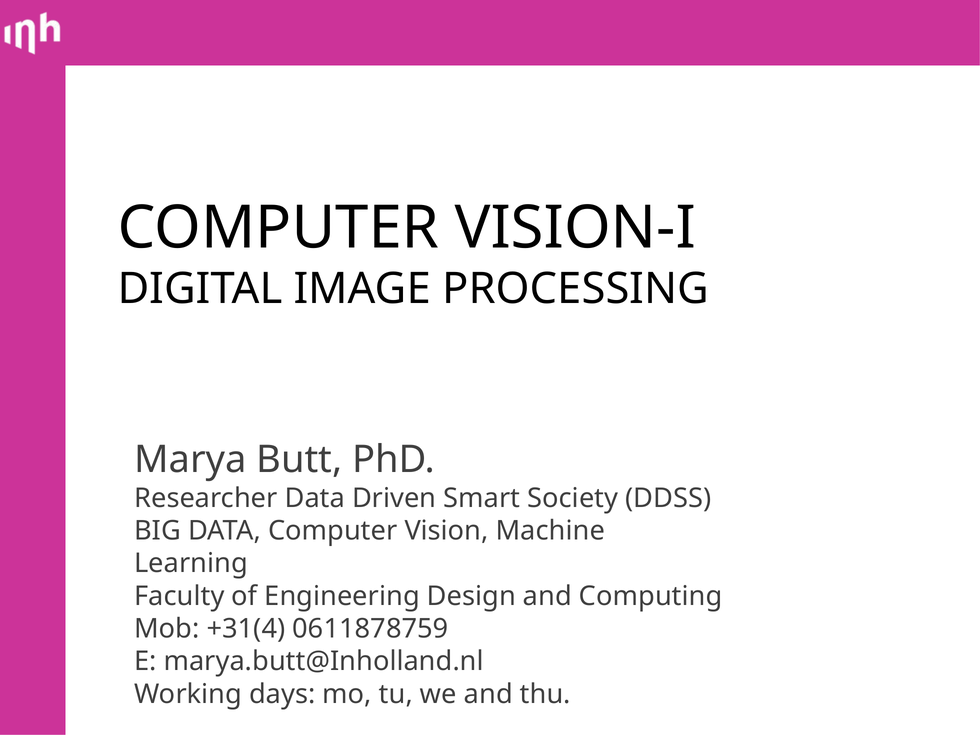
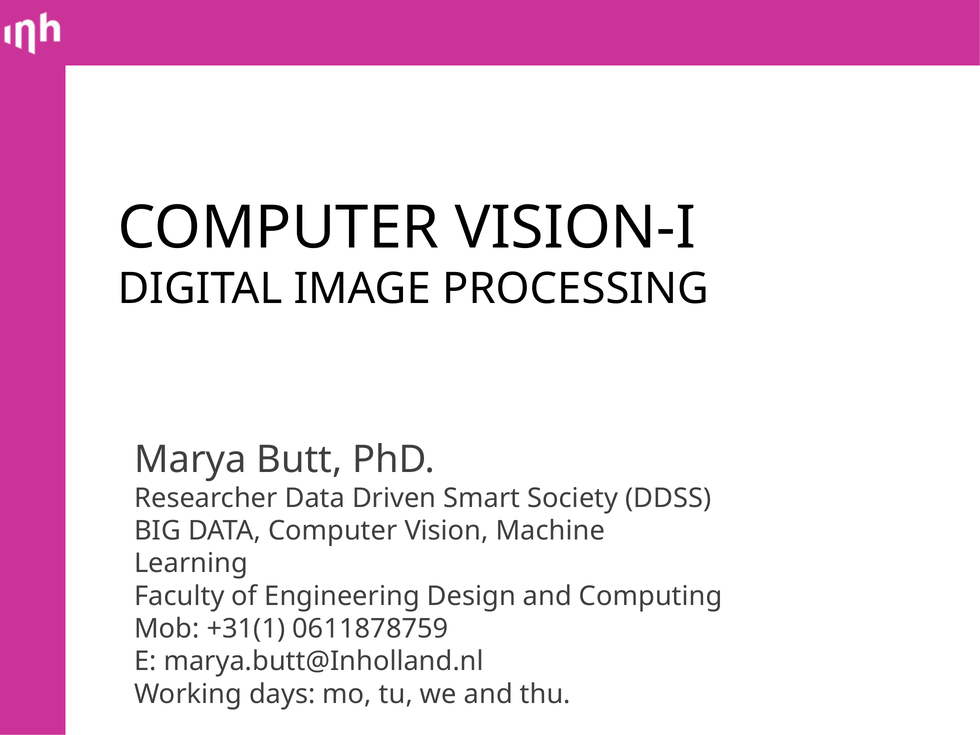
+31(4: +31(4 -> +31(1
